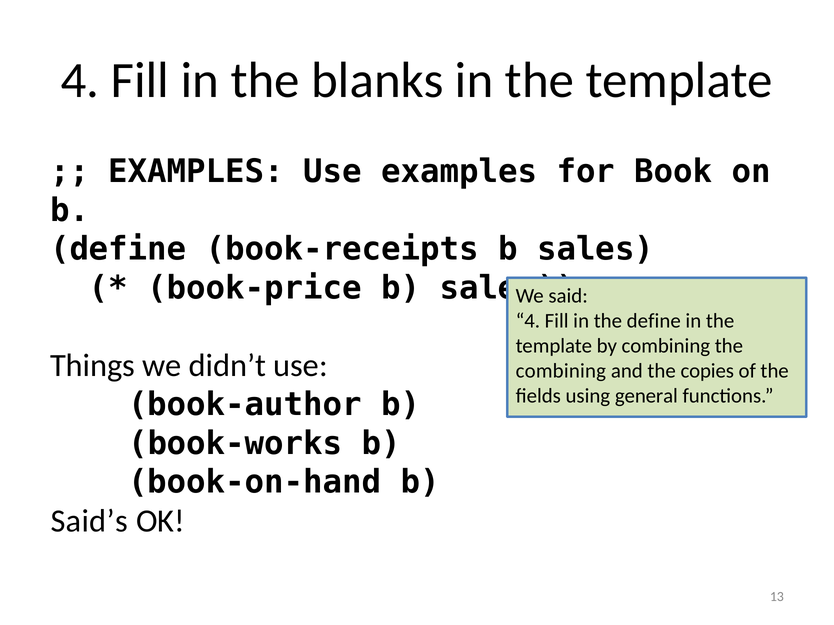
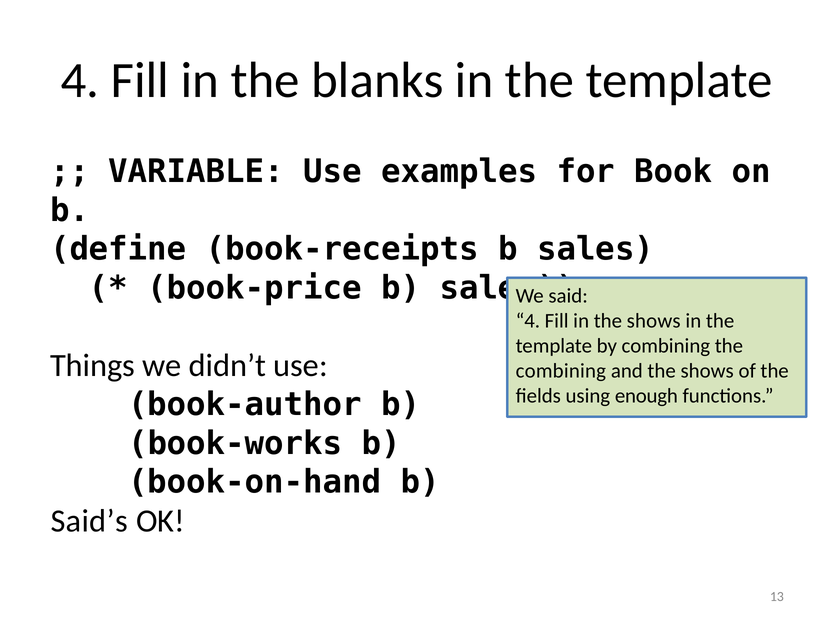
EXAMPLES at (196, 172): EXAMPLES -> VARIABLE
in the define: define -> shows
and the copies: copies -> shows
general: general -> enough
